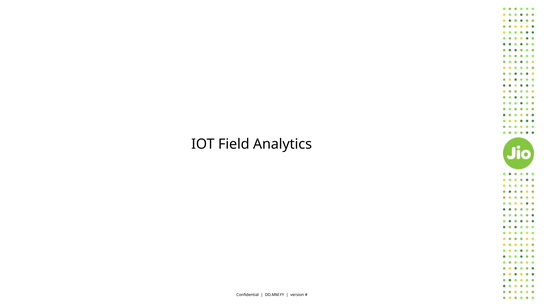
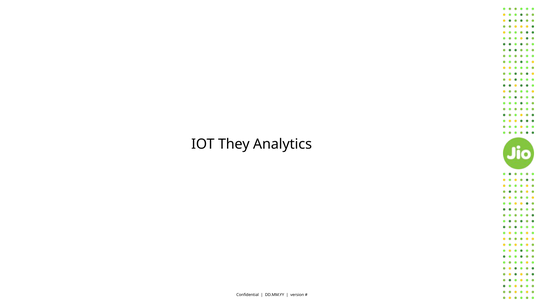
Field: Field -> They
